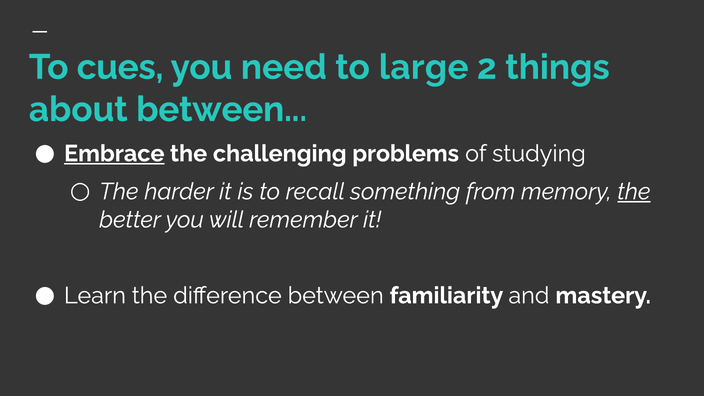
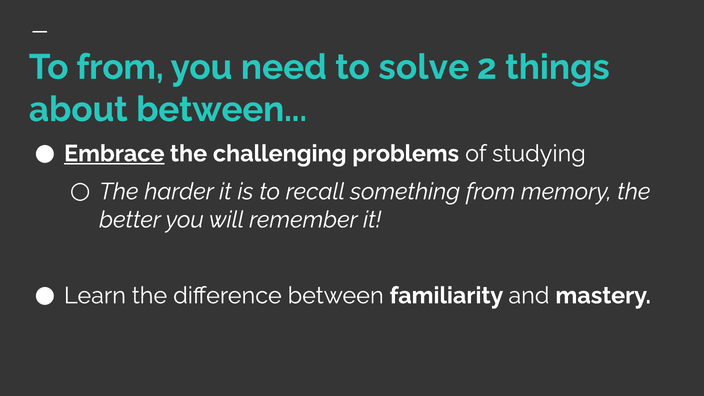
To cues: cues -> from
large: large -> solve
the at (634, 192) underline: present -> none
